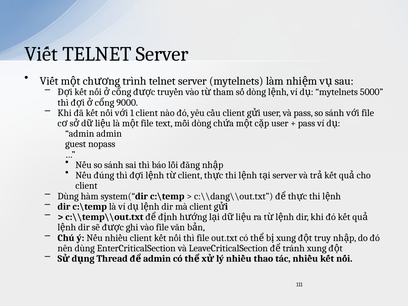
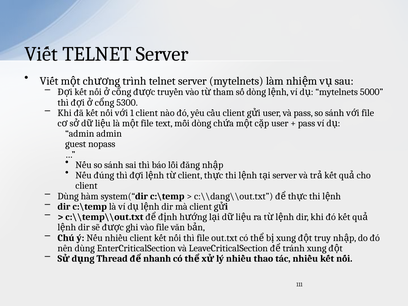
9000: 9000 -> 5300
admin at (157, 259): admin -> nhanh
